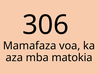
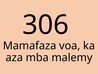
matokia: matokia -> malemy
